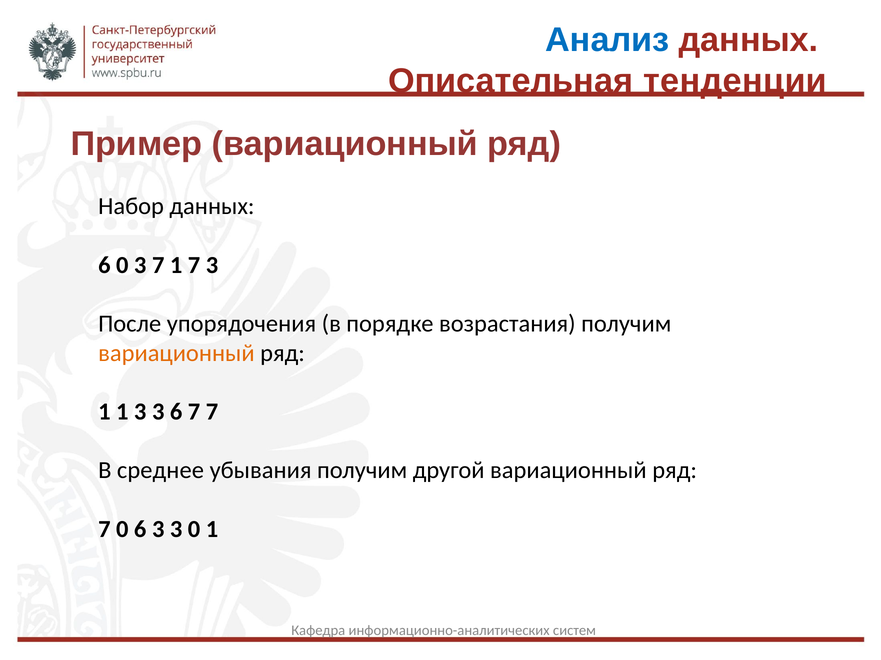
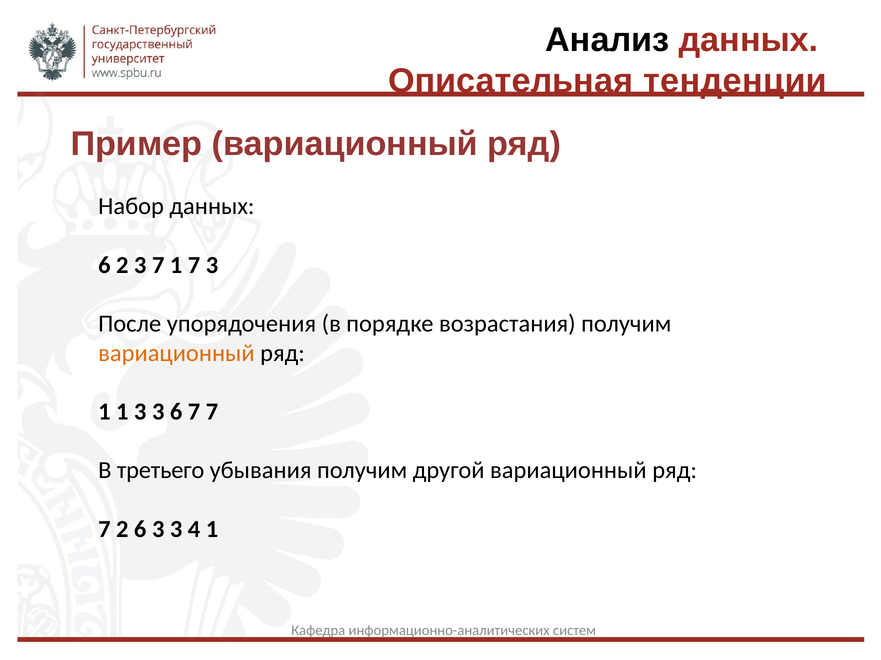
Анализ colour: blue -> black
6 0: 0 -> 2
среднее: среднее -> третьего
7 0: 0 -> 2
3 0: 0 -> 4
